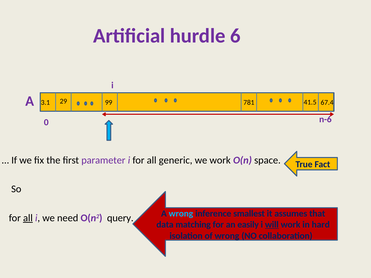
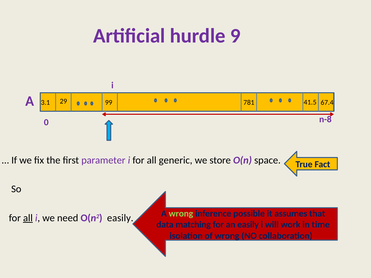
6: 6 -> 9
n-6: n-6 -> n-8
we work: work -> store
wrong at (181, 214) colour: light blue -> light green
smallest: smallest -> possible
O(n2 query: query -> easily
will underline: present -> none
hard: hard -> time
